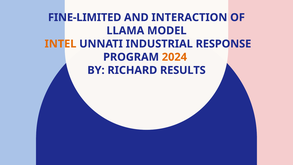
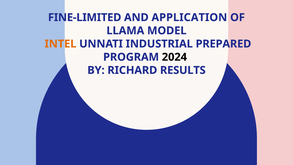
INTERACTION: INTERACTION -> APPLICATION
RESPONSE: RESPONSE -> PREPARED
2024 colour: orange -> black
